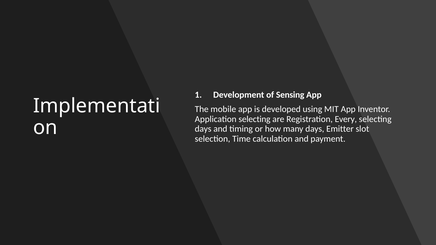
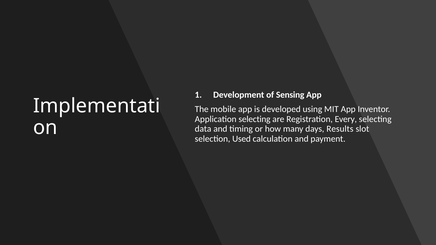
days at (203, 129): days -> data
Emitter: Emitter -> Results
Time: Time -> Used
